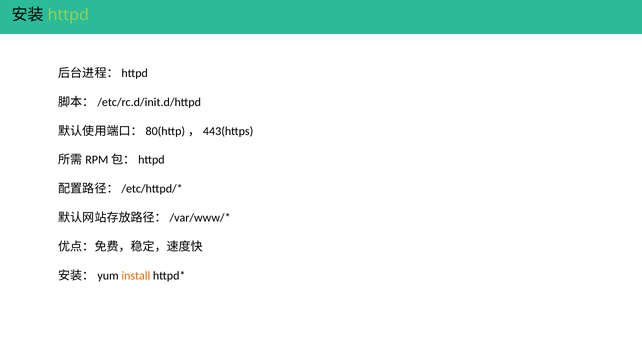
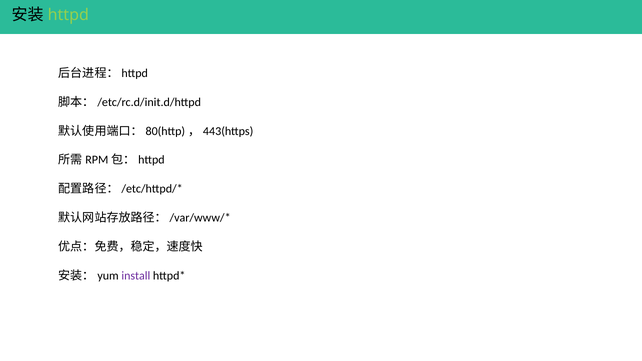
install colour: orange -> purple
